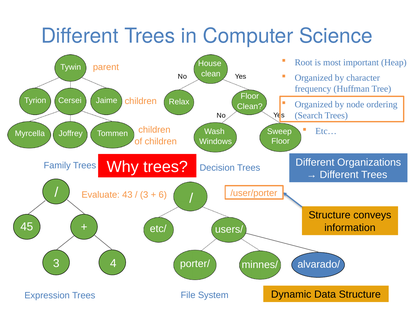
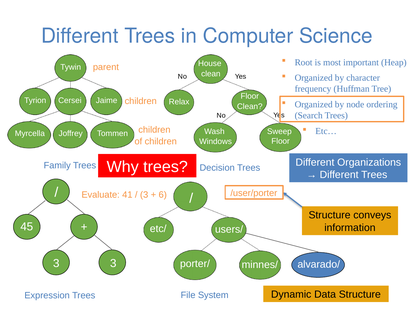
43: 43 -> 41
3 4: 4 -> 3
